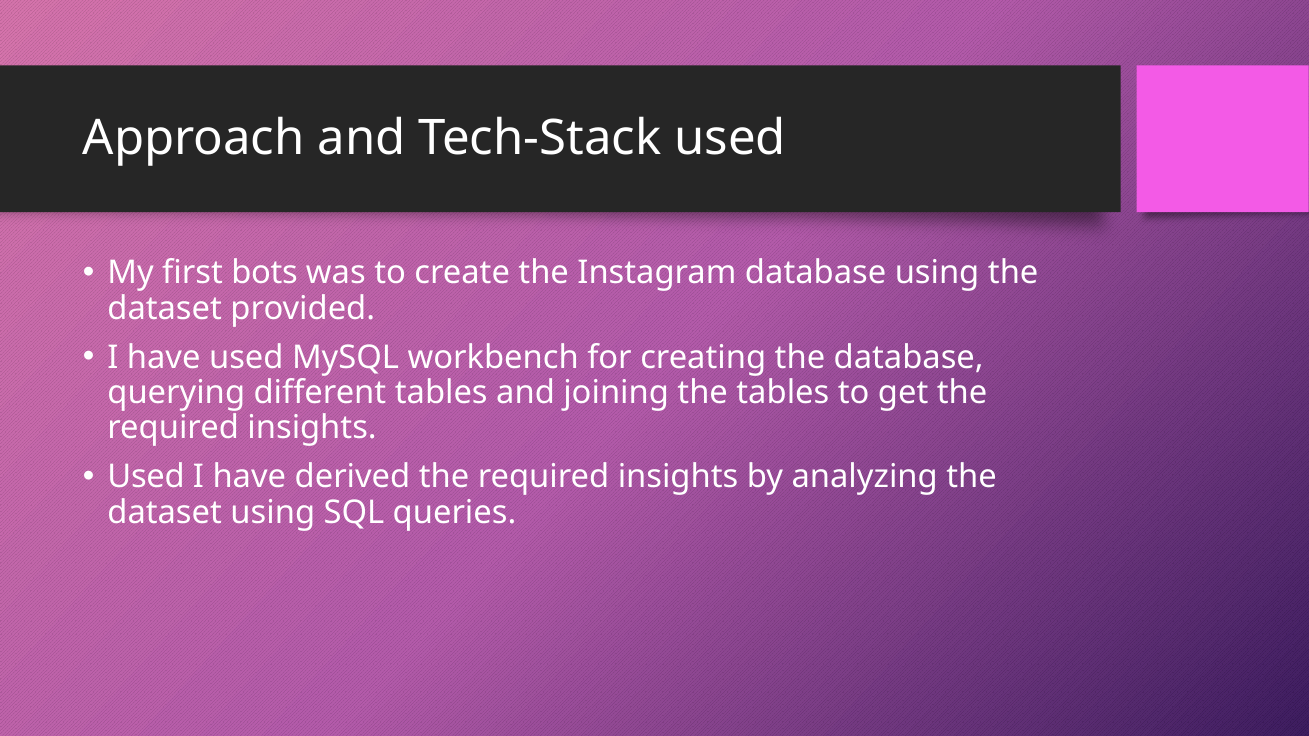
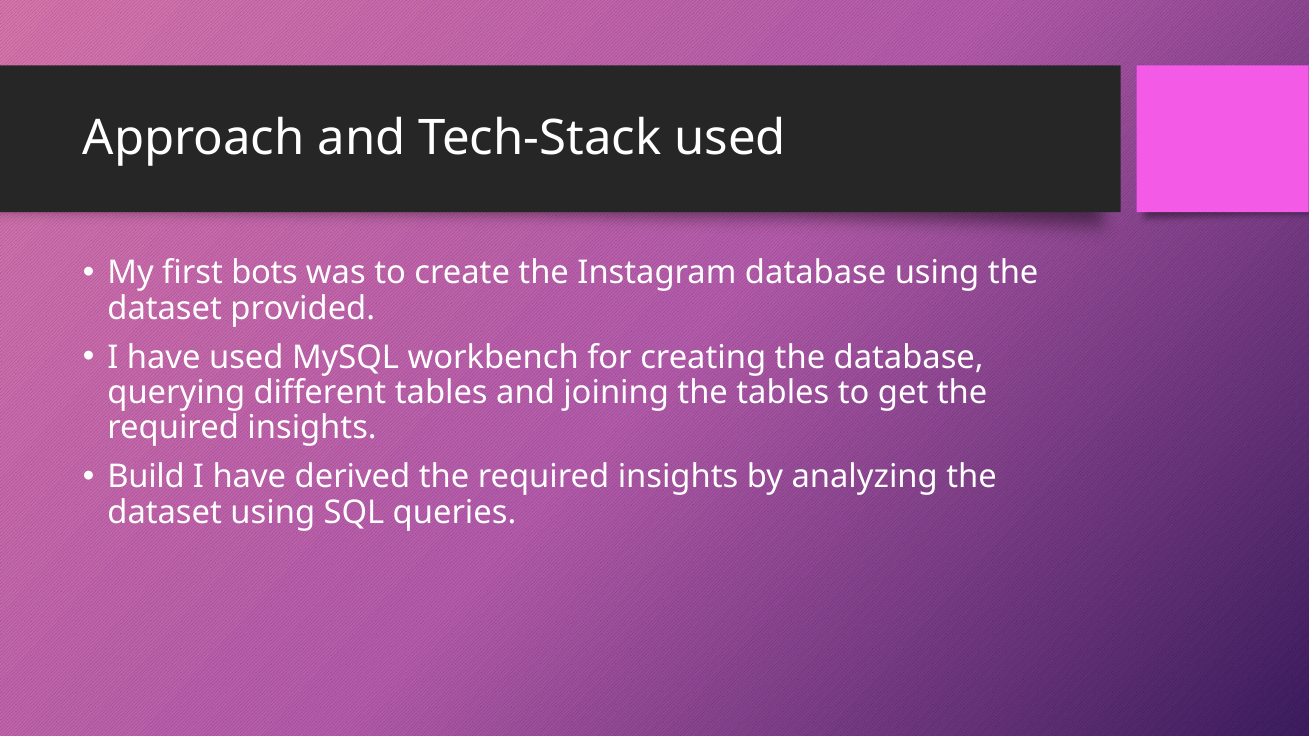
Used at (146, 477): Used -> Build
